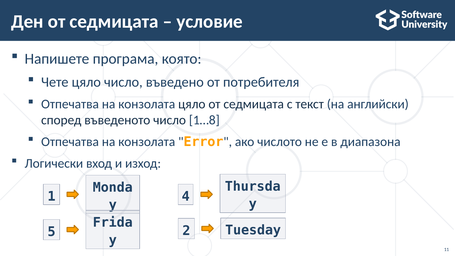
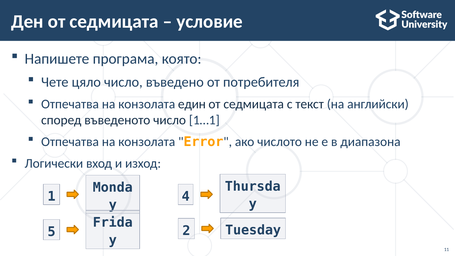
конзолата цяло: цяло -> един
1…8: 1…8 -> 1…1
